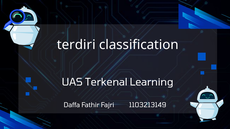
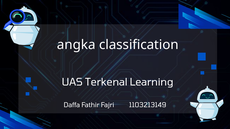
terdiri: terdiri -> angka
